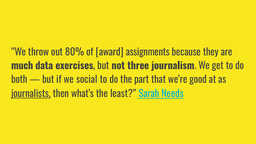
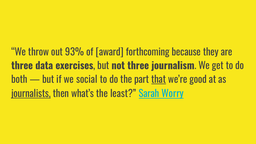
80%: 80% -> 93%
assignments: assignments -> forthcoming
much at (22, 66): much -> three
that underline: none -> present
Needs: Needs -> Worry
